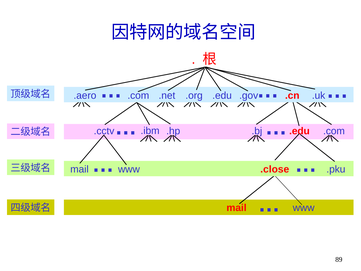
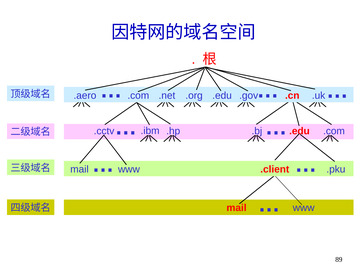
.close: .close -> .client
